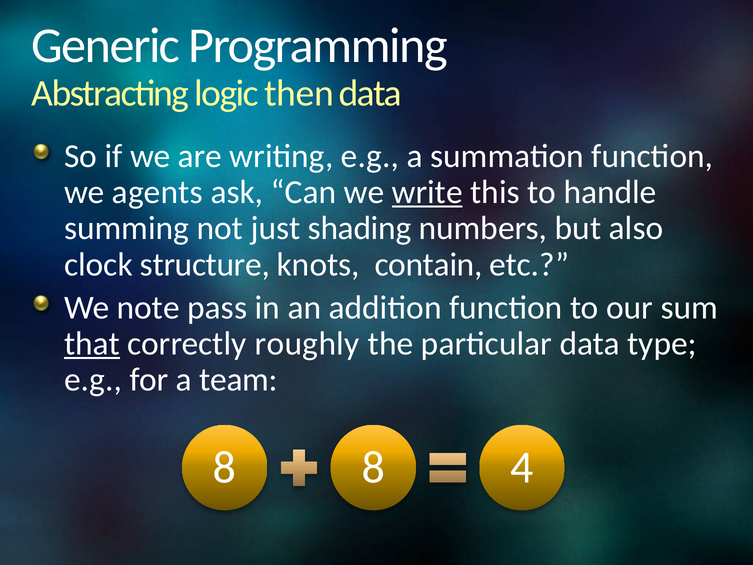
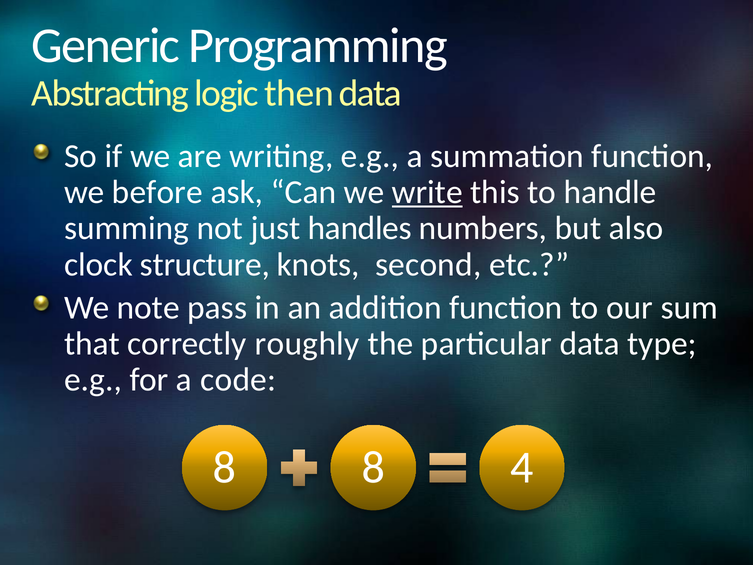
agents: agents -> before
shading: shading -> handles
contain: contain -> second
that underline: present -> none
team: team -> code
